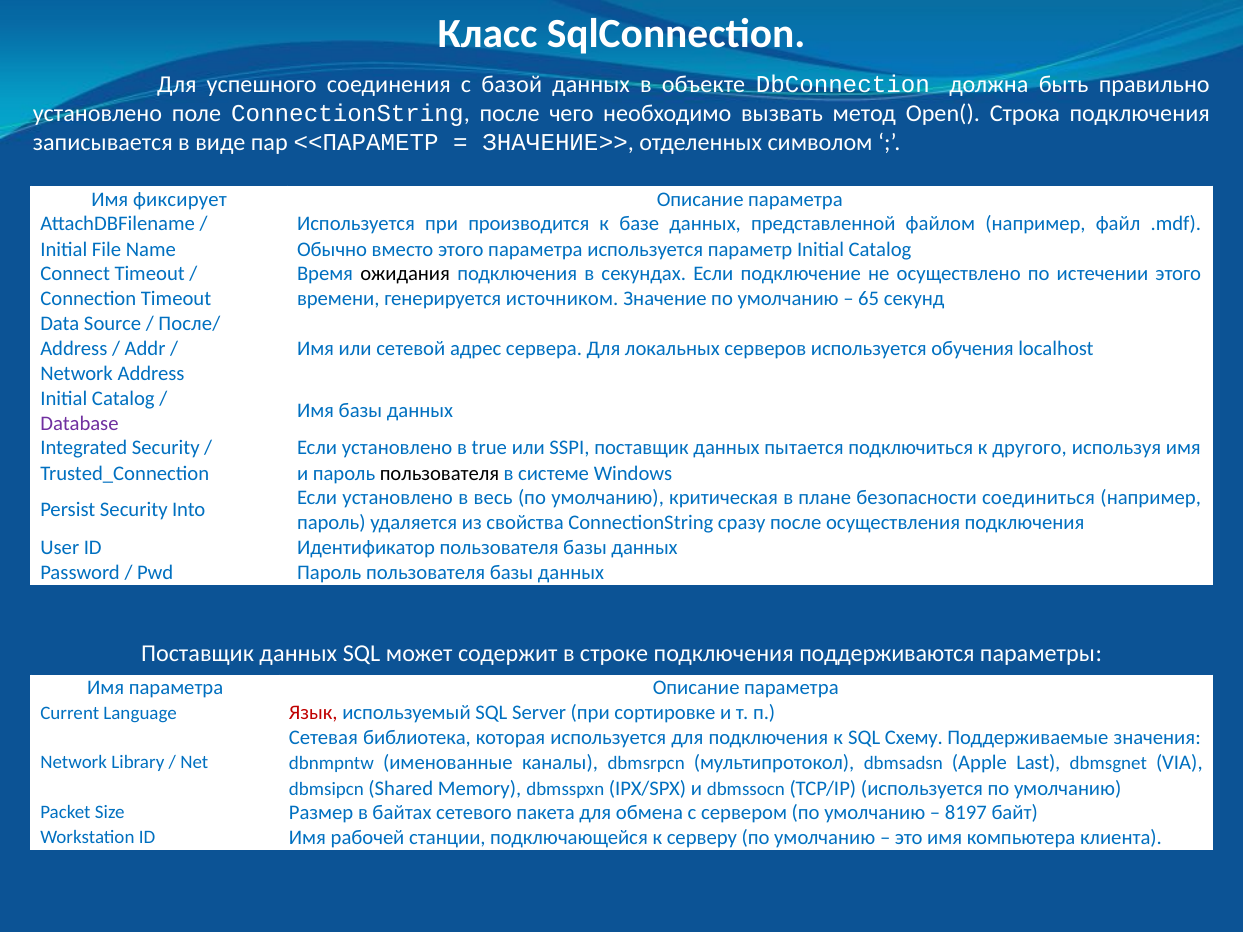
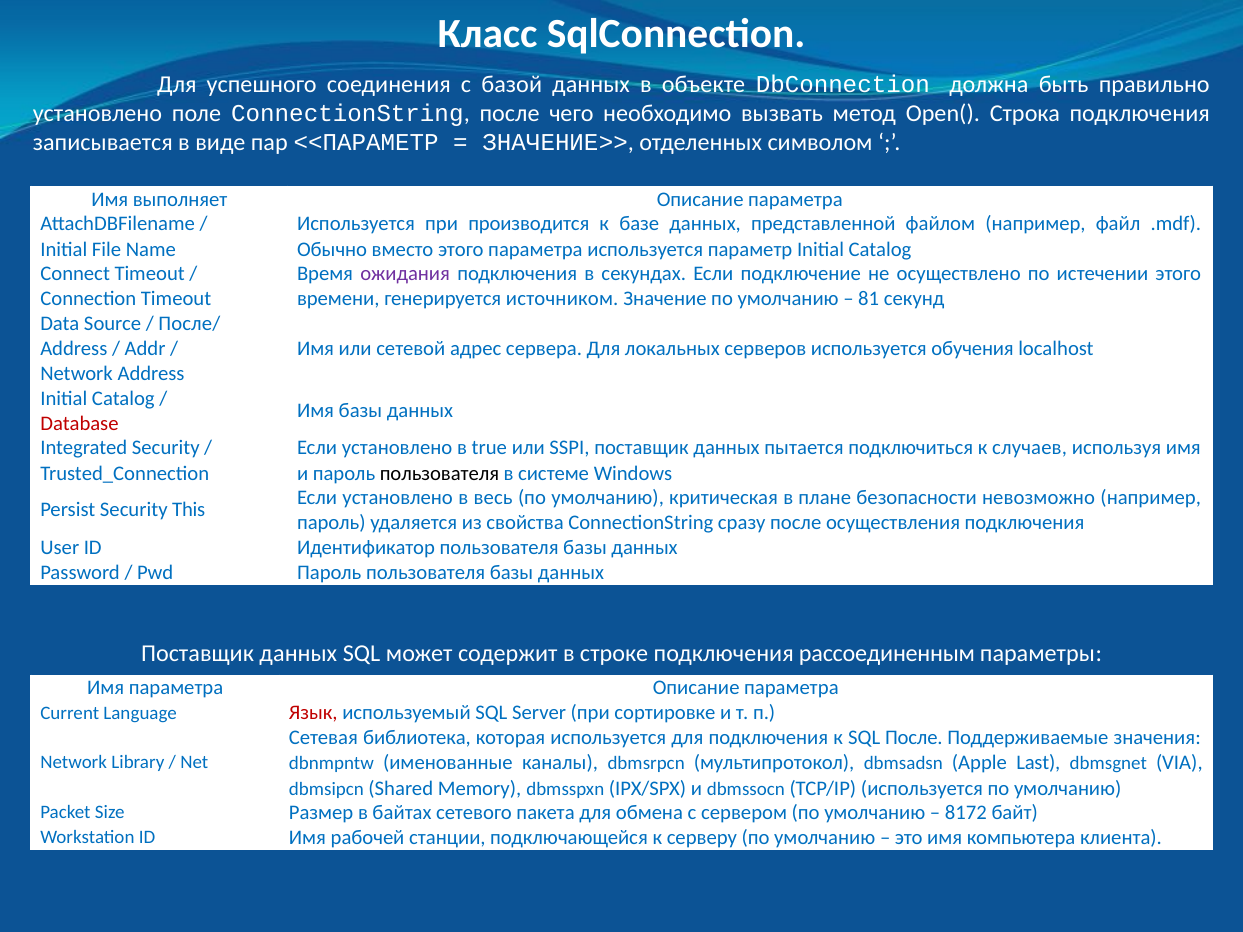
фиксирует: фиксирует -> выполняет
ожидания colour: black -> purple
65: 65 -> 81
Database colour: purple -> red
другого: другого -> случаев
соединиться: соединиться -> невозможно
Into: Into -> This
поддерживаются: поддерживаются -> рассоединенным
SQL Схему: Схему -> После
8197: 8197 -> 8172
